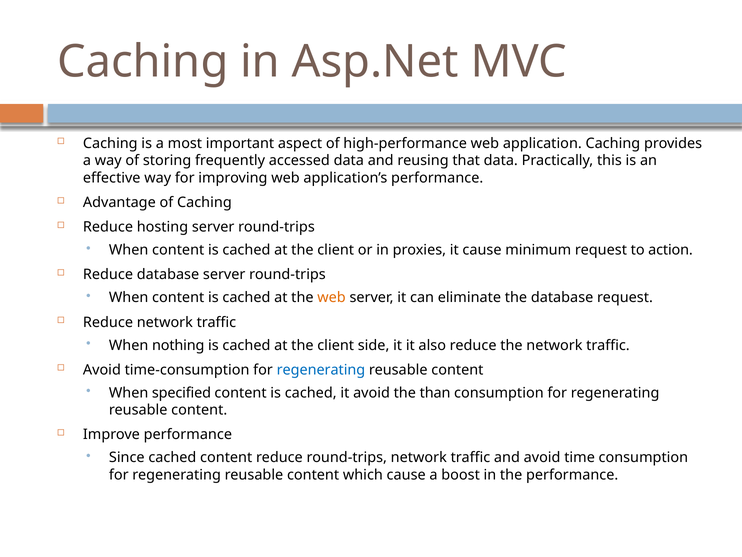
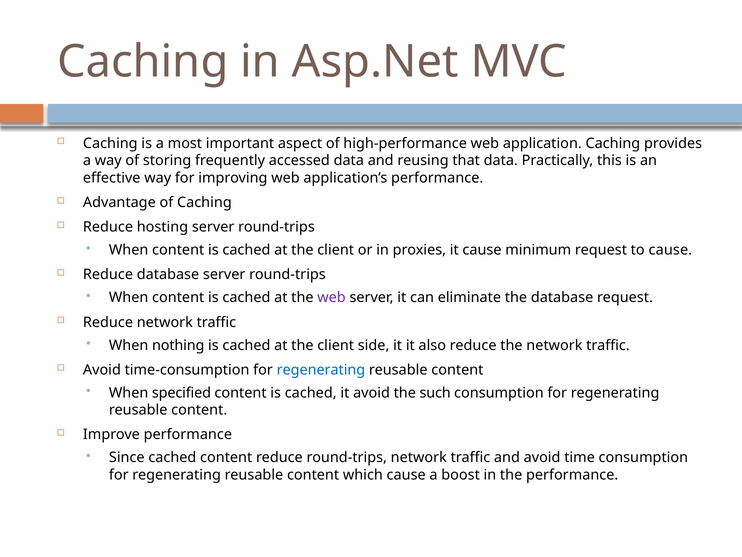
to action: action -> cause
web at (331, 297) colour: orange -> purple
than: than -> such
